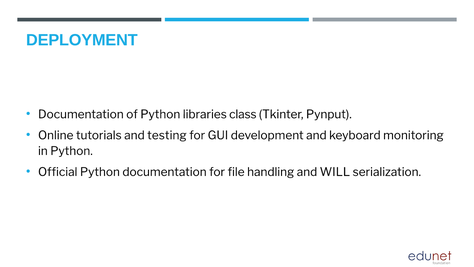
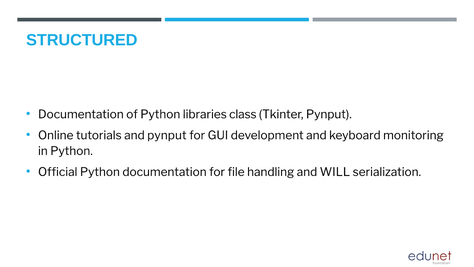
DEPLOYMENT: DEPLOYMENT -> STRUCTURED
and testing: testing -> pynput
